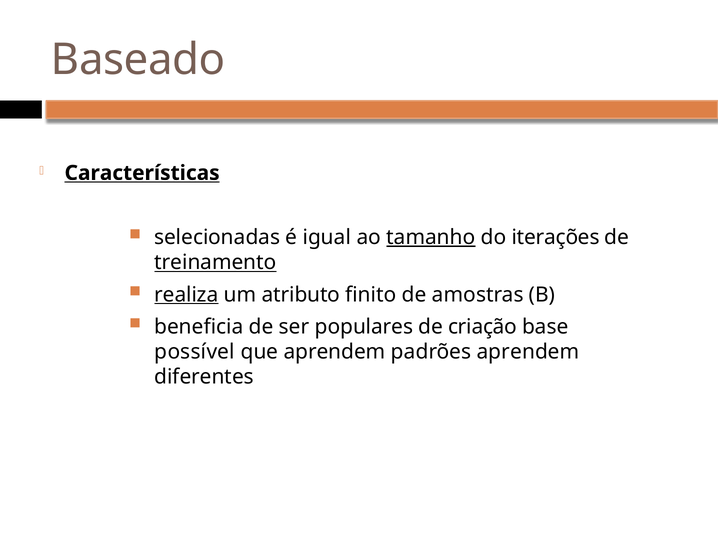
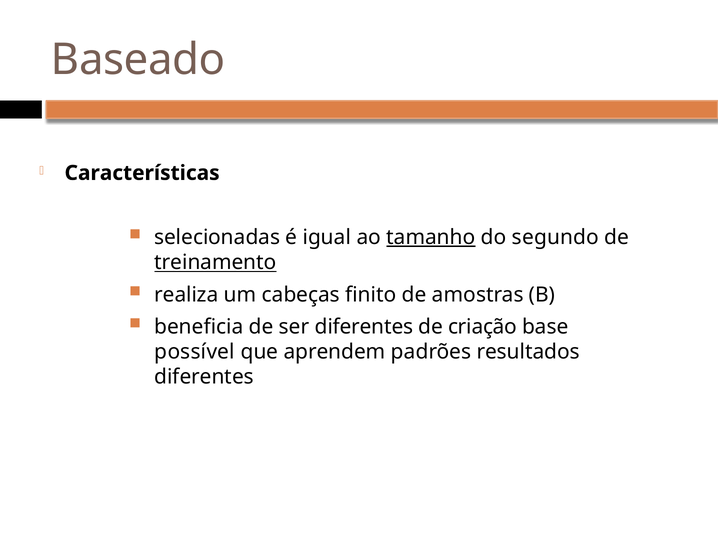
Características underline: present -> none
iterações: iterações -> segundo
realiza underline: present -> none
atributo: atributo -> cabeças
ser populares: populares -> diferentes
padrões aprendem: aprendem -> resultados
